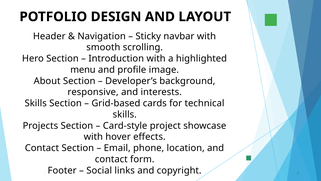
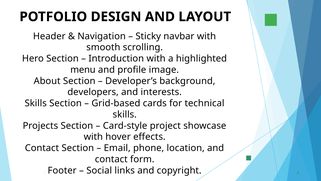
responsive: responsive -> developers
